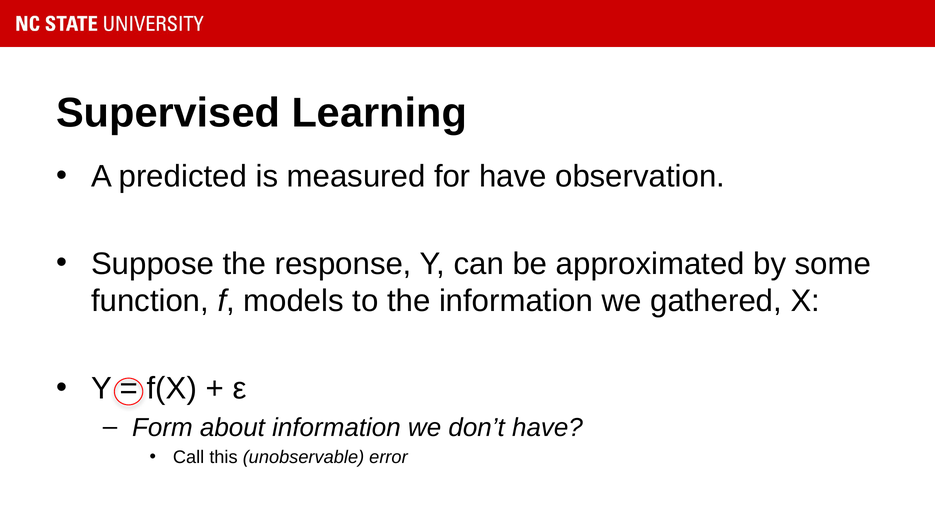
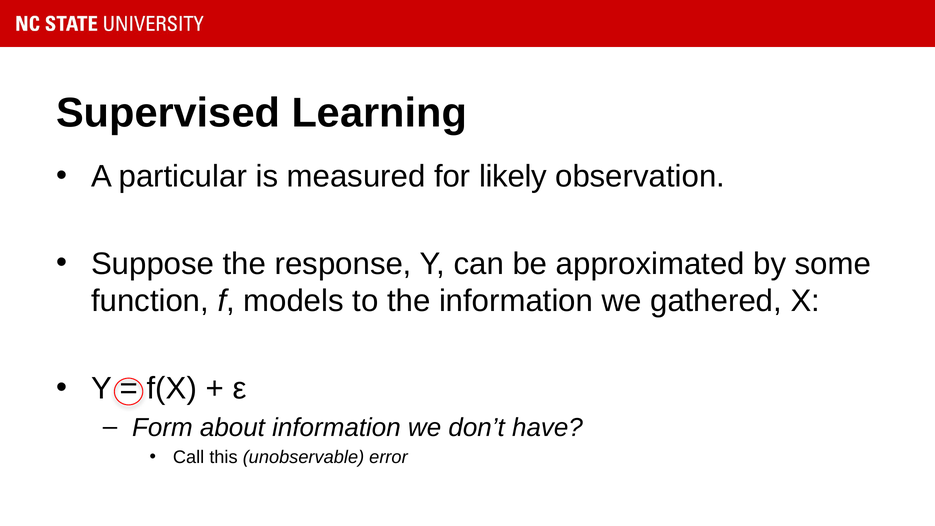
predicted: predicted -> particular
for have: have -> likely
